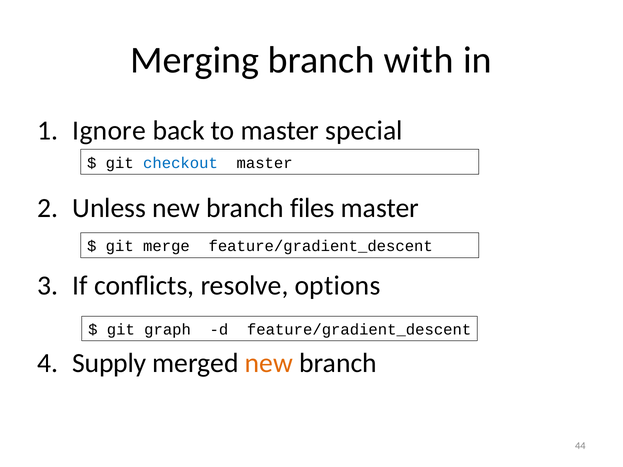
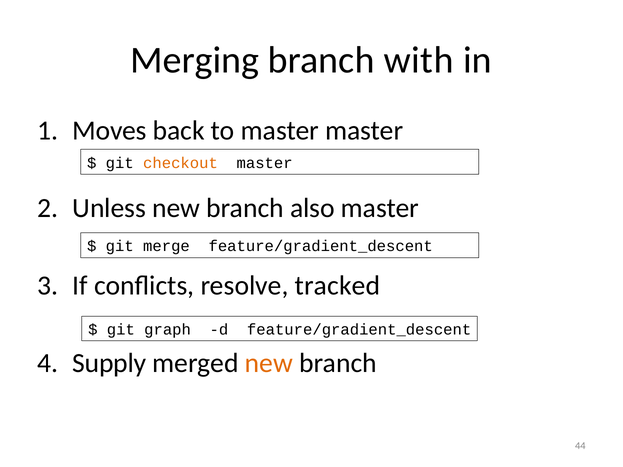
Ignore: Ignore -> Moves
master special: special -> master
checkout colour: blue -> orange
files: files -> also
options: options -> tracked
